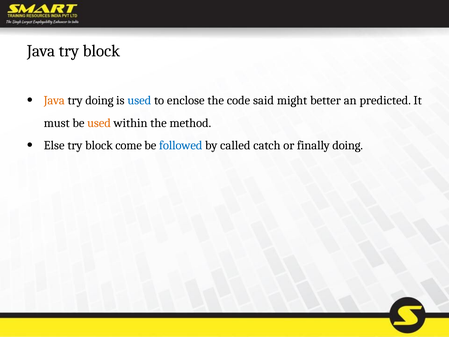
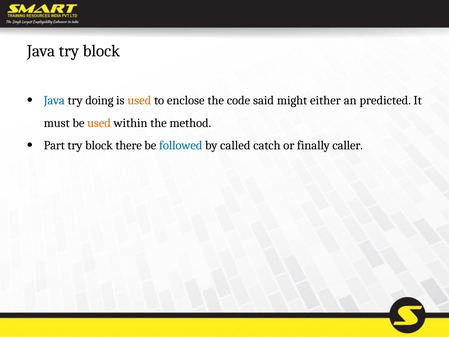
Java at (54, 100) colour: orange -> blue
used at (139, 100) colour: blue -> orange
better: better -> either
Else: Else -> Part
come: come -> there
finally doing: doing -> caller
